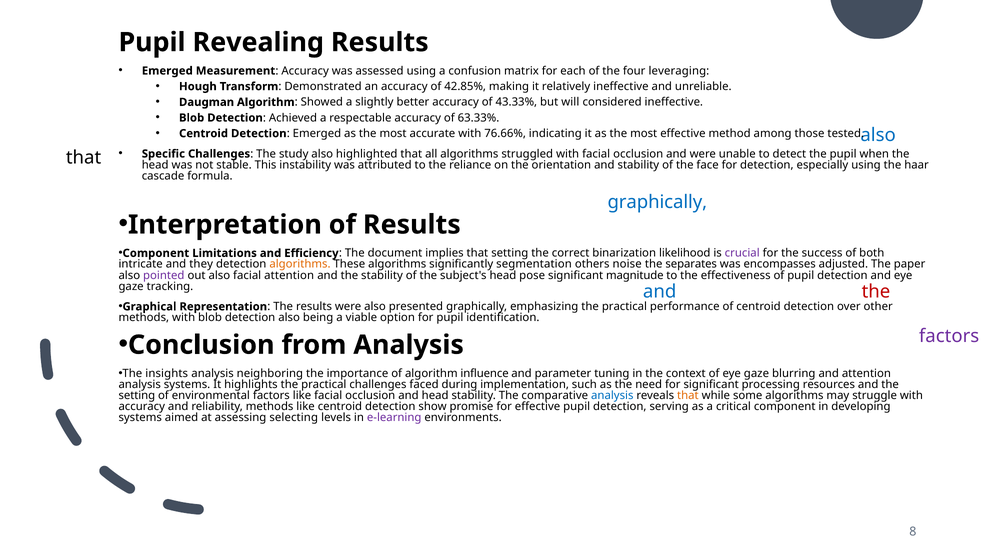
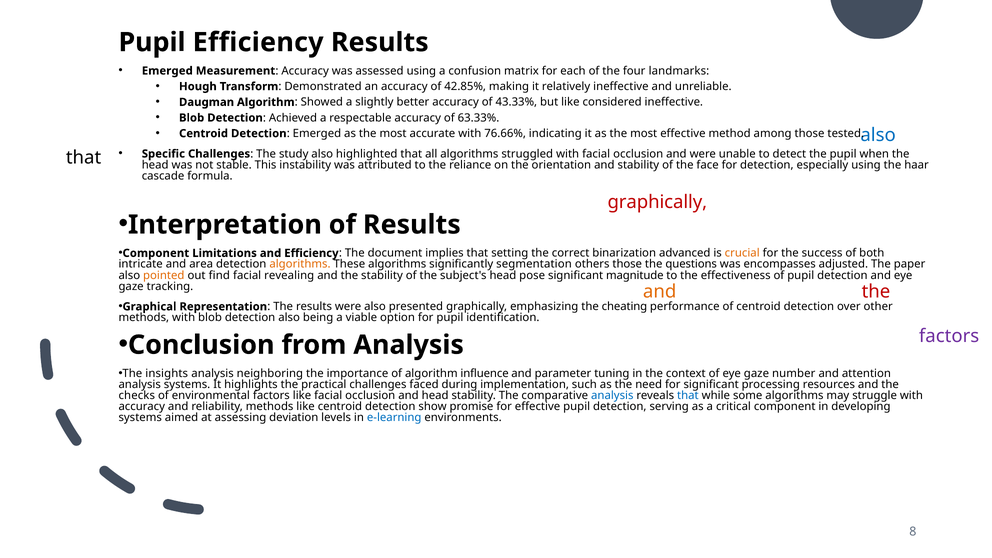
Pupil Revealing: Revealing -> Efficiency
leveraging: leveraging -> landmarks
will at (570, 102): will -> like
graphically at (657, 202) colour: blue -> red
likelihood: likelihood -> advanced
crucial at (742, 253) colour: purple -> orange
they: they -> area
noise at (627, 264): noise -> those
separates: separates -> questions
pointed at (164, 275) colour: purple -> orange
out also: also -> find
facial attention: attention -> revealing
and at (660, 291) colour: blue -> orange
practical at (624, 307): practical -> cheating
blurring: blurring -> number
setting at (137, 395): setting -> checks
that at (688, 395) colour: orange -> blue
selecting: selecting -> deviation
e-learning colour: purple -> blue
